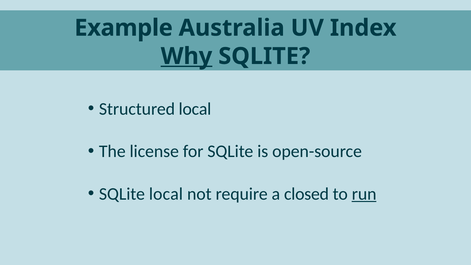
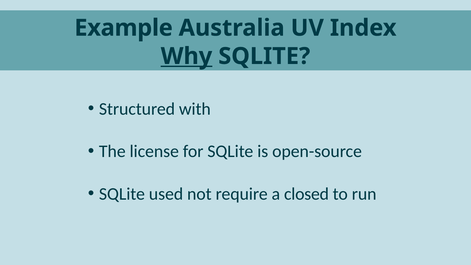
Structured local: local -> with
SQLite local: local -> used
run underline: present -> none
